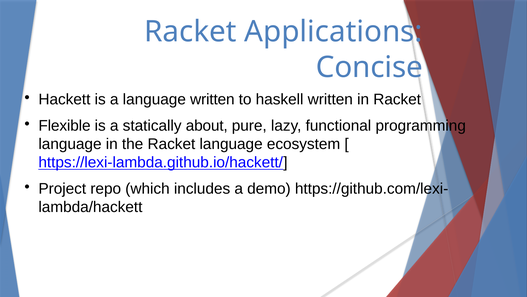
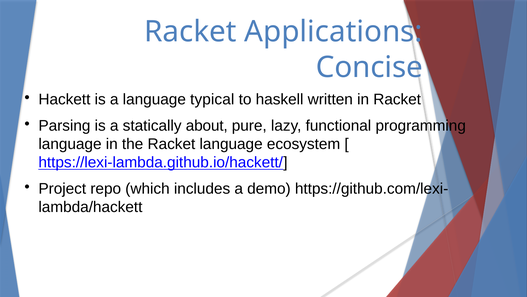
language written: written -> typical
Flexible: Flexible -> Parsing
